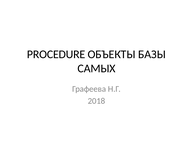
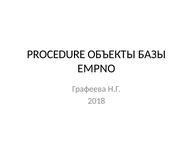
САМЫХ: САМЫХ -> EMPNO
